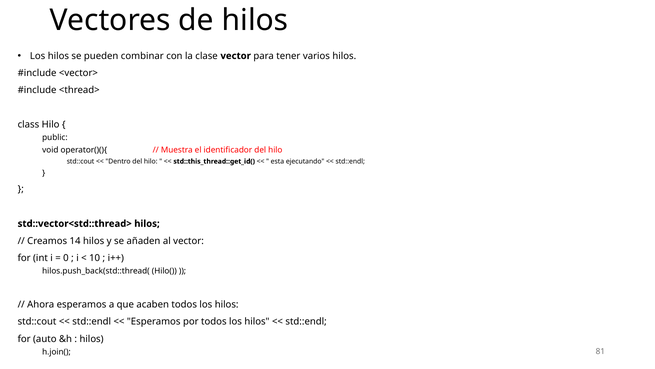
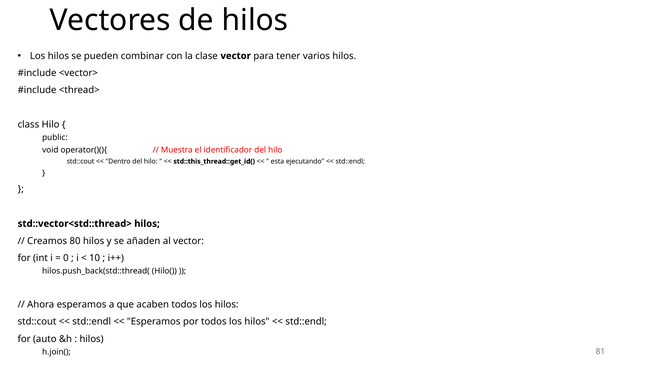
14: 14 -> 80
